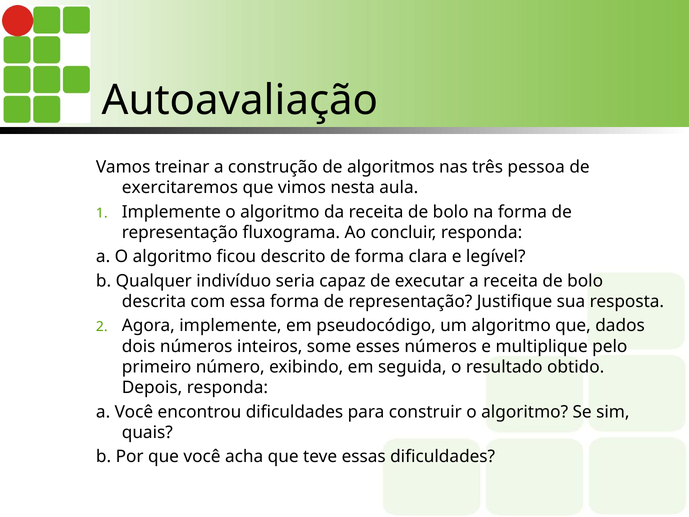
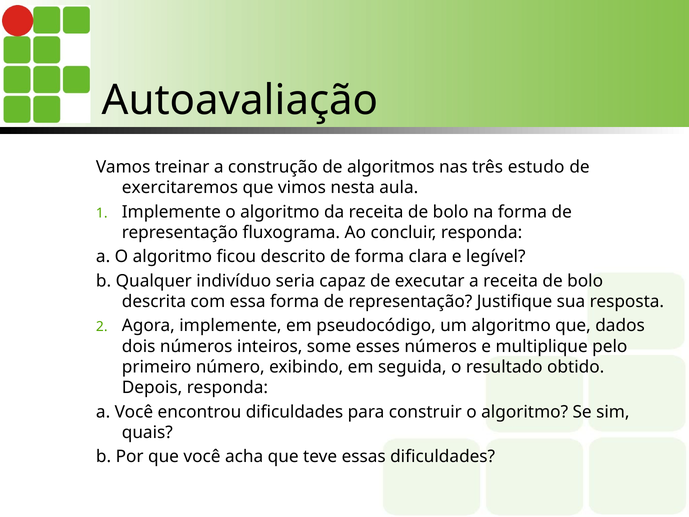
pessoa: pessoa -> estudo
